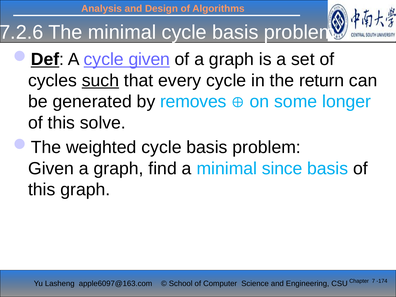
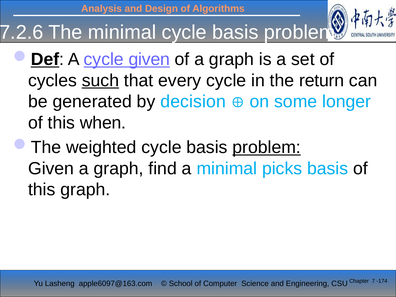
removes: removes -> decision
solve: solve -> when
problem at (267, 147) underline: none -> present
since: since -> picks
